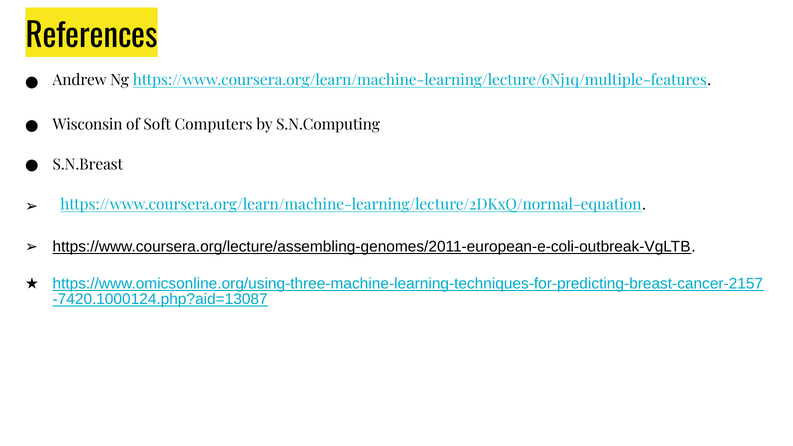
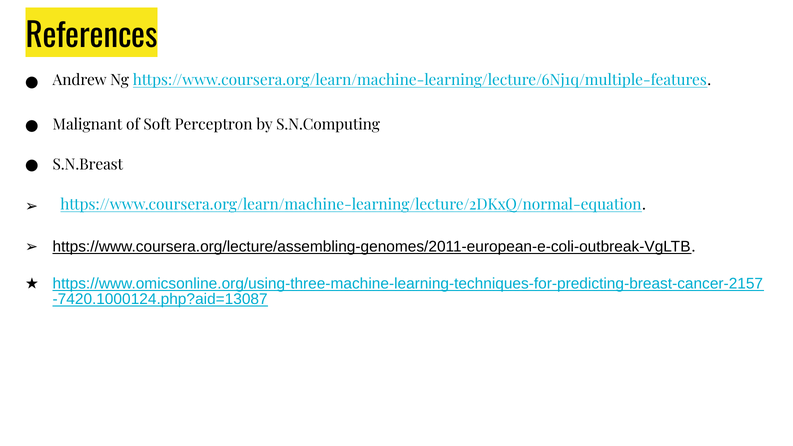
Wisconsin: Wisconsin -> Malignant
Computers: Computers -> Perceptron
